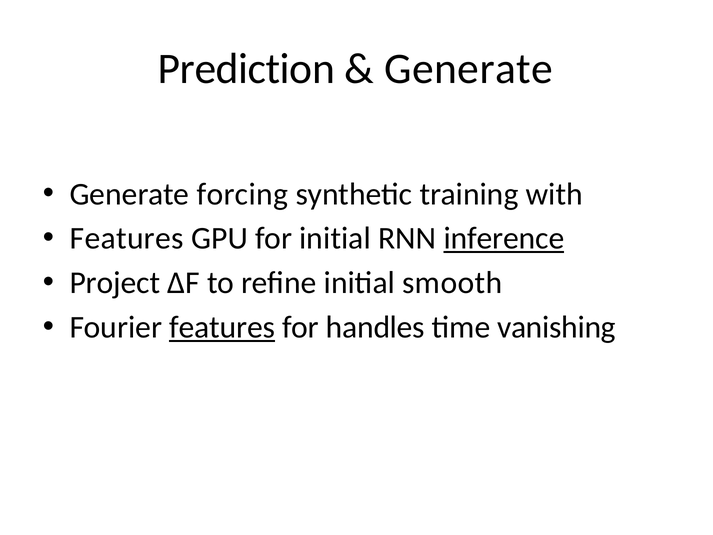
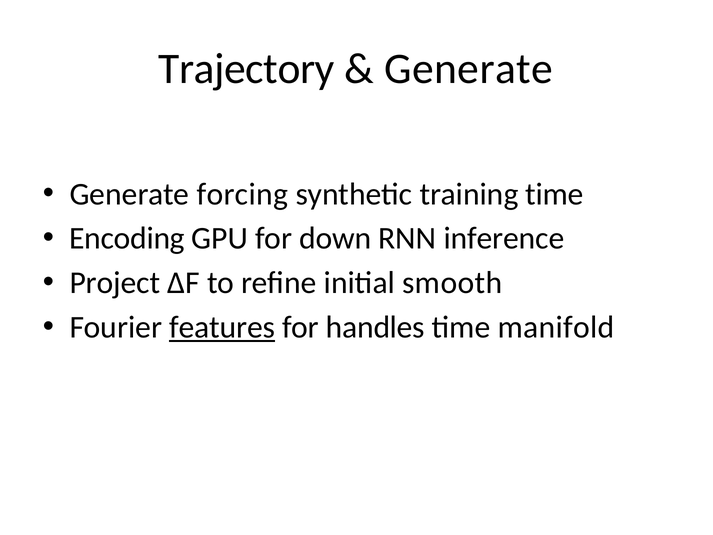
Prediction: Prediction -> Trajectory
training with: with -> time
Features at (127, 238): Features -> Encoding
for initial: initial -> down
inference underline: present -> none
vanishing: vanishing -> manifold
